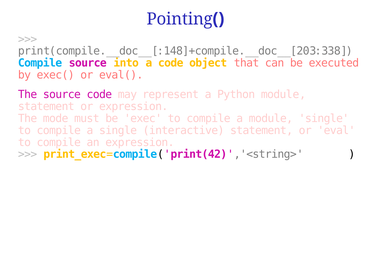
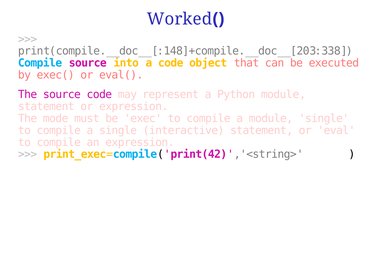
Pointing: Pointing -> Worked
